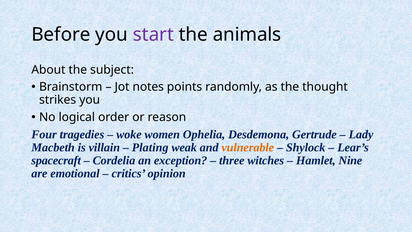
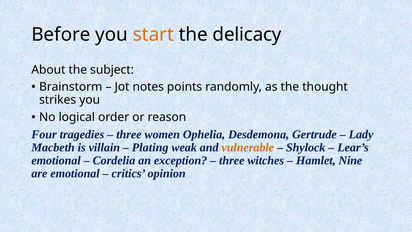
start colour: purple -> orange
animals: animals -> delicacy
woke at (129, 134): woke -> three
spacecraft at (56, 160): spacecraft -> emotional
